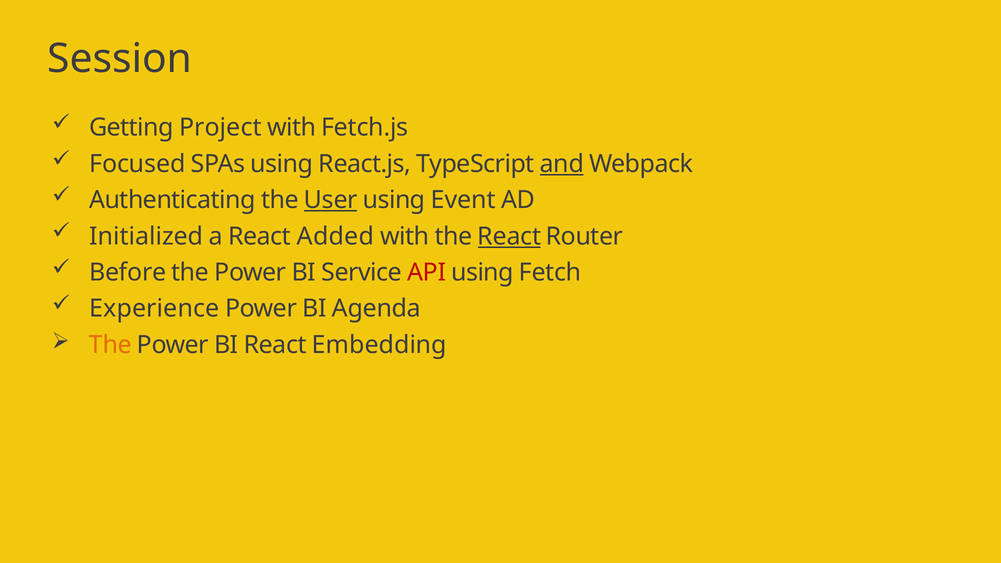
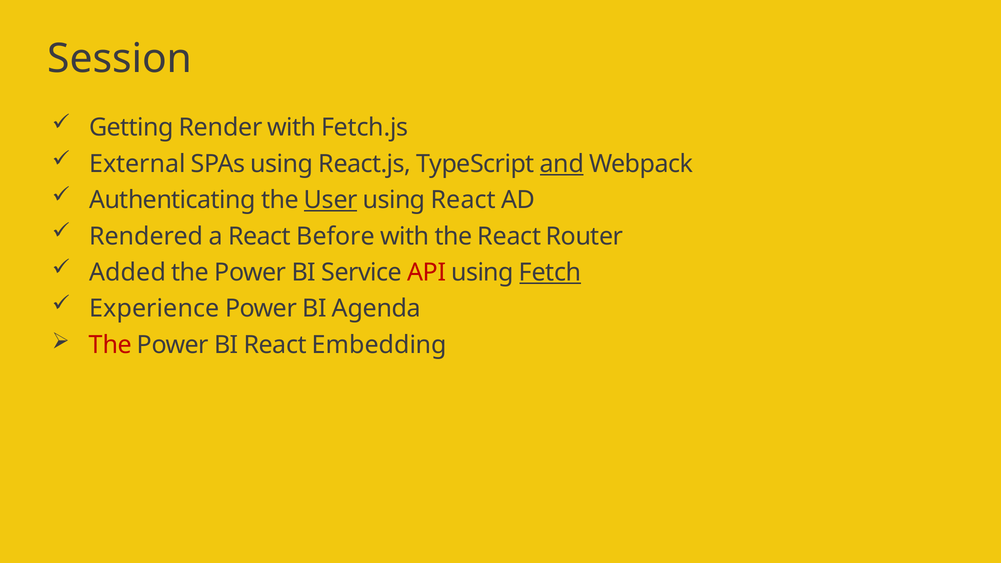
Project: Project -> Render
Focused: Focused -> External
using Event: Event -> React
Initialized: Initialized -> Rendered
Added: Added -> Before
React at (509, 236) underline: present -> none
Before: Before -> Added
Fetch underline: none -> present
The at (110, 345) colour: orange -> red
